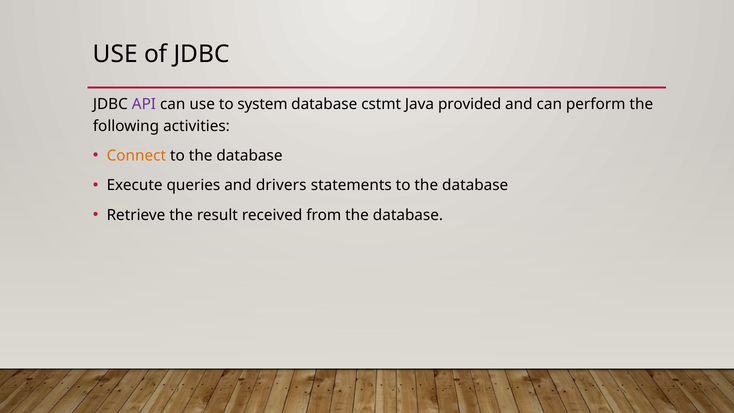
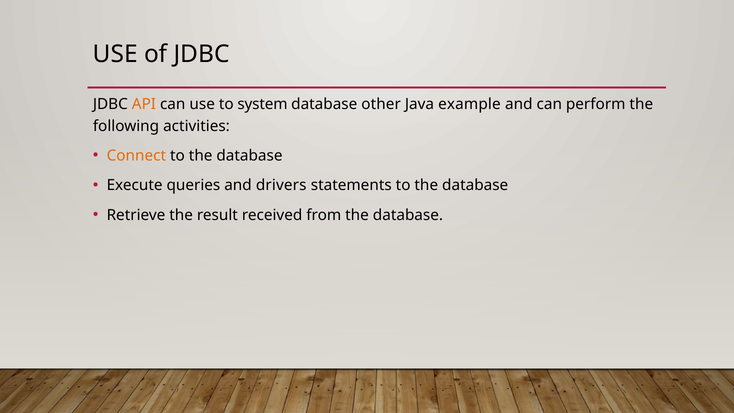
API colour: purple -> orange
cstmt: cstmt -> other
provided: provided -> example
